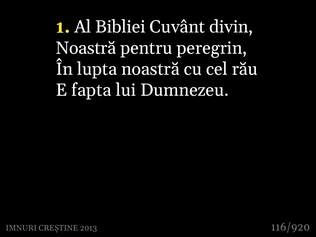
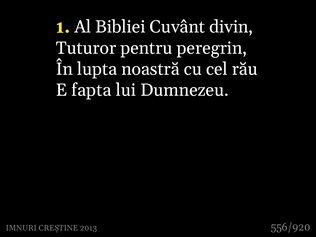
Noastră at (86, 48): Noastră -> Tuturor
116/920: 116/920 -> 556/920
